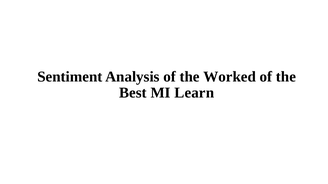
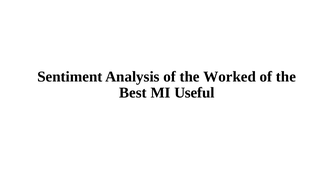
Learn: Learn -> Useful
